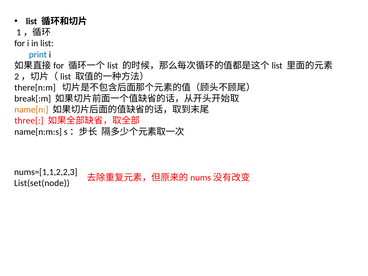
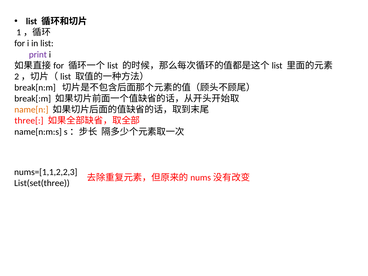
print colour: blue -> purple
there[n:m: there[n:m -> break[n:m
List(set(node: List(set(node -> List(set(three
